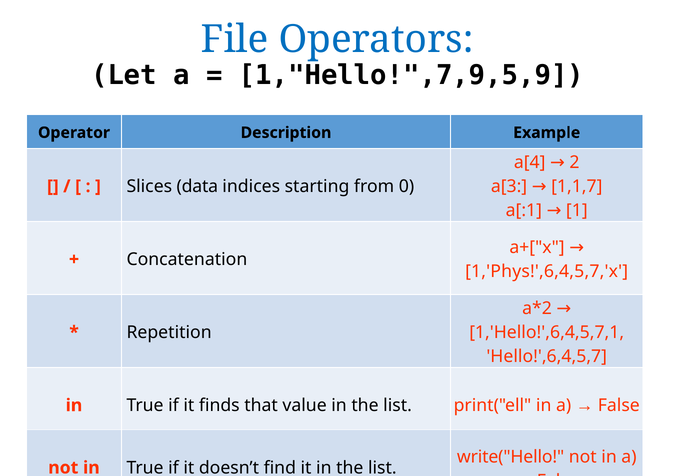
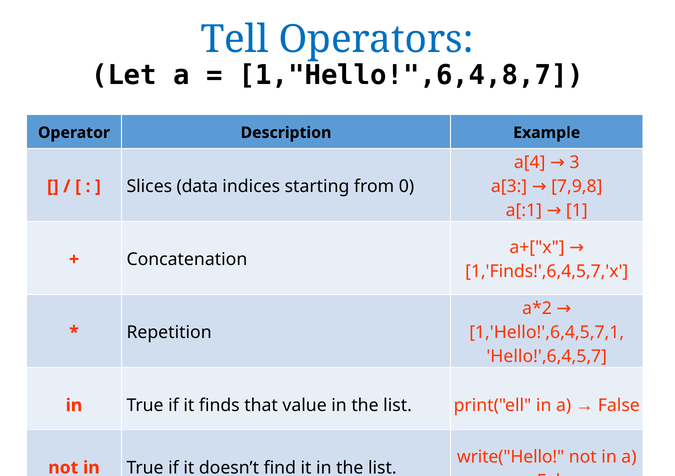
File: File -> Tell
1,"Hello!",7,9,5,9: 1,"Hello!",7,9,5,9 -> 1,"Hello!",6,4,8,7
2: 2 -> 3
1,1,7: 1,1,7 -> 7,9,8
1,'Phys!',6,4,5,7,'x: 1,'Phys!',6,4,5,7,'x -> 1,'Finds!',6,4,5,7,'x
